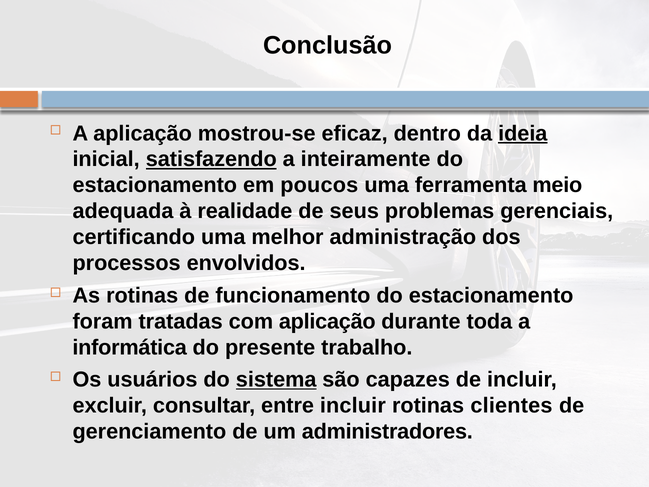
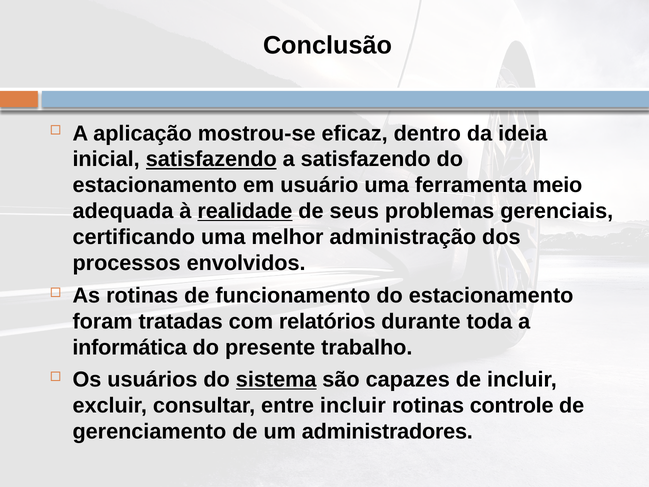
ideia underline: present -> none
a inteiramente: inteiramente -> satisfazendo
poucos: poucos -> usuário
realidade underline: none -> present
com aplicação: aplicação -> relatórios
clientes: clientes -> controle
